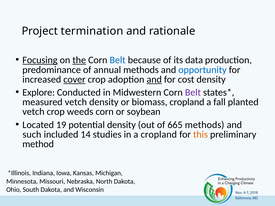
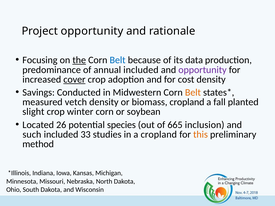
Project termination: termination -> opportunity
Focusing underline: present -> none
annual methods: methods -> included
opportunity at (202, 70) colour: blue -> purple
and at (154, 79) underline: present -> none
Explore: Explore -> Savings
Belt at (193, 93) colour: purple -> orange
vetch at (33, 112): vetch -> slight
weeds: weeds -> winter
19: 19 -> 26
potential density: density -> species
665 methods: methods -> inclusion
14: 14 -> 33
